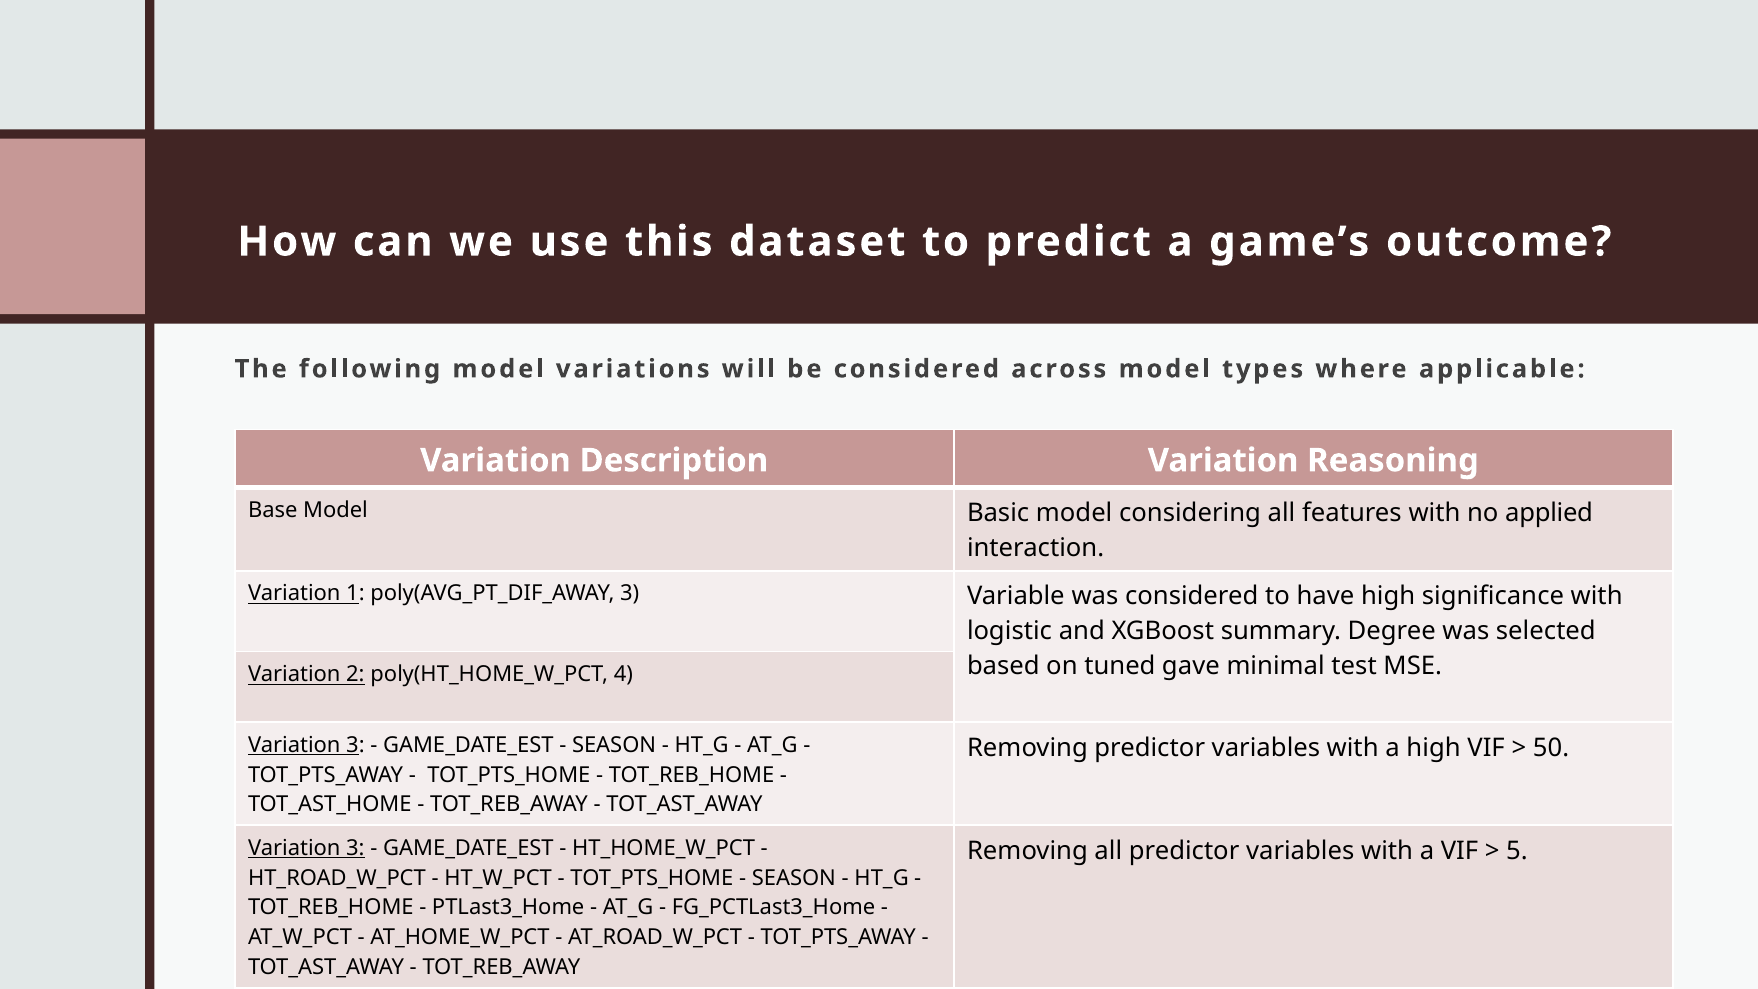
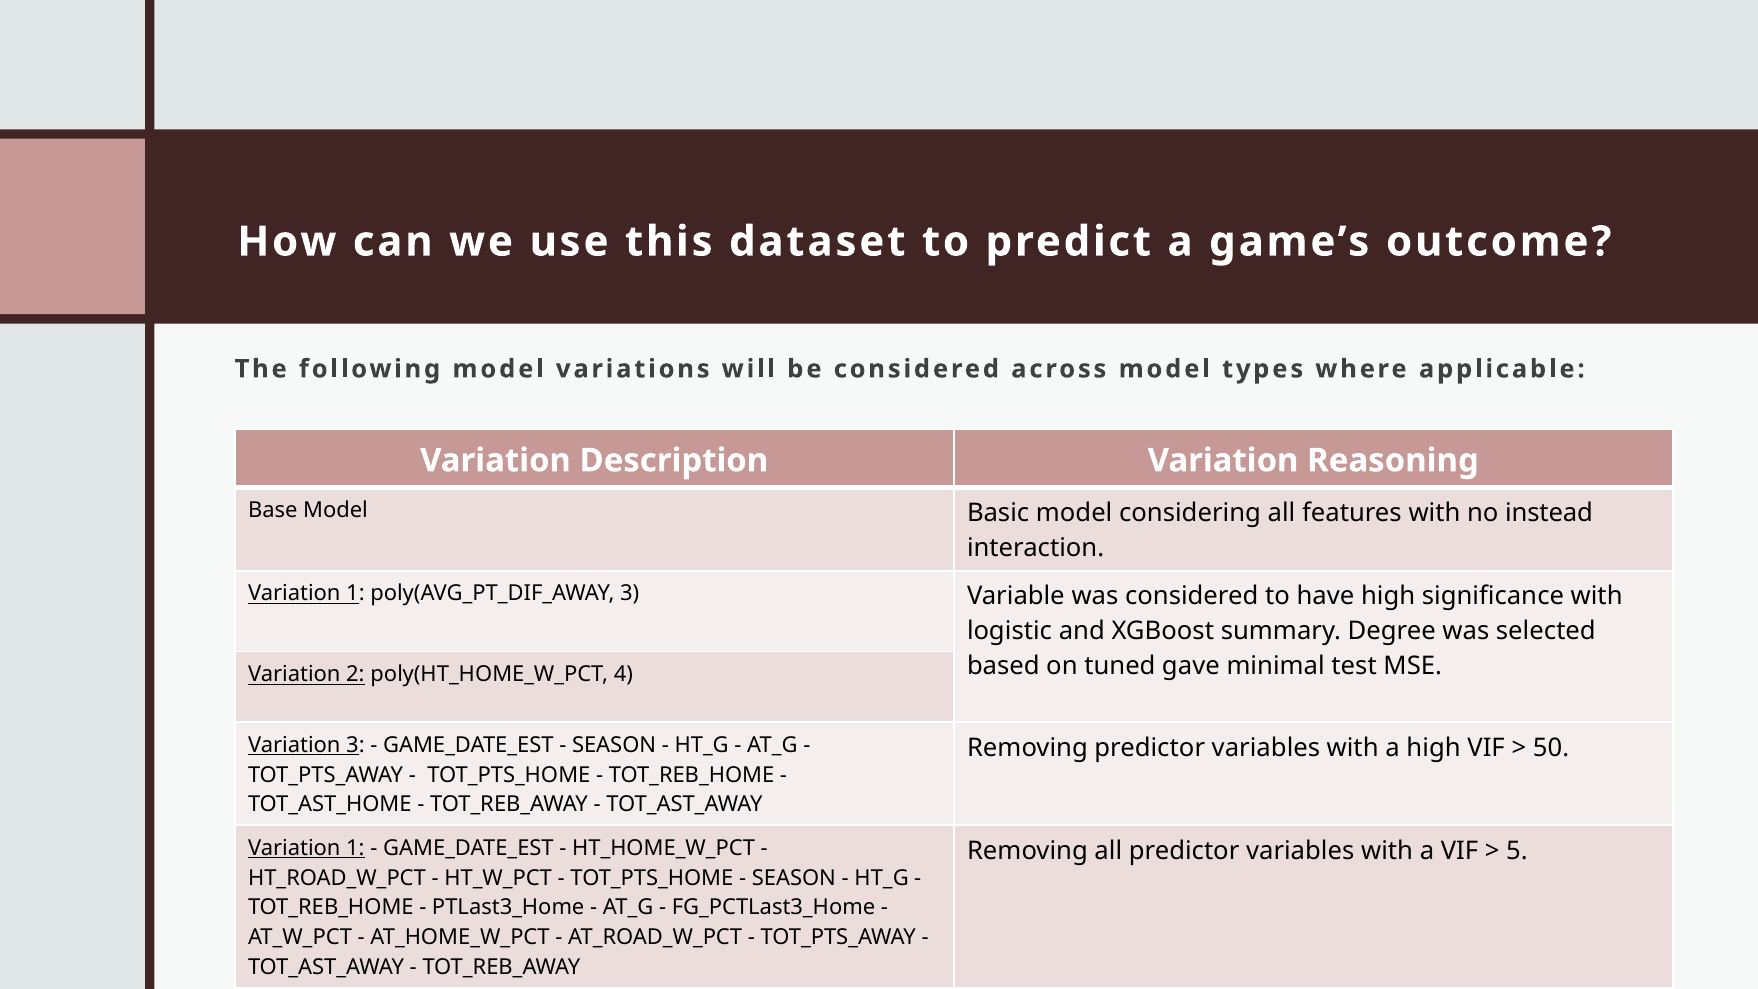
applied: applied -> instead
3 at (355, 848): 3 -> 1
